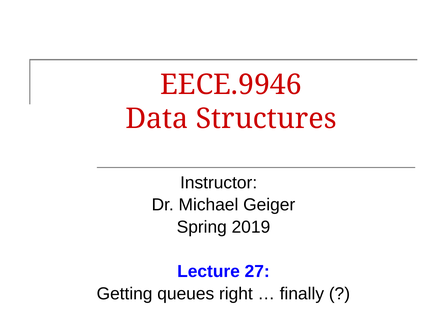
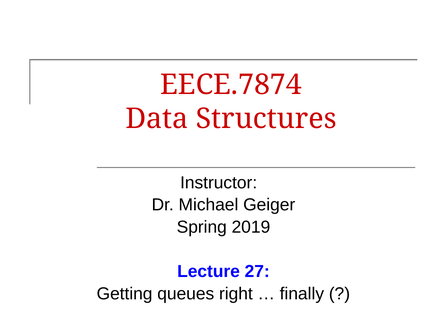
EECE.9946: EECE.9946 -> EECE.7874
